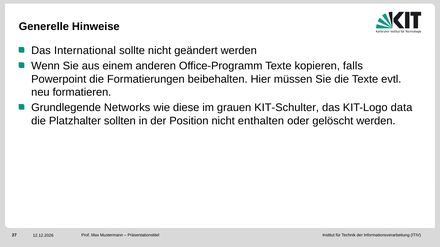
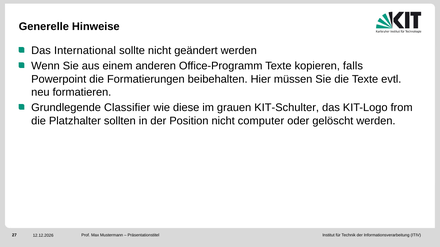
Networks: Networks -> Classifier
data: data -> from
enthalten: enthalten -> computer
